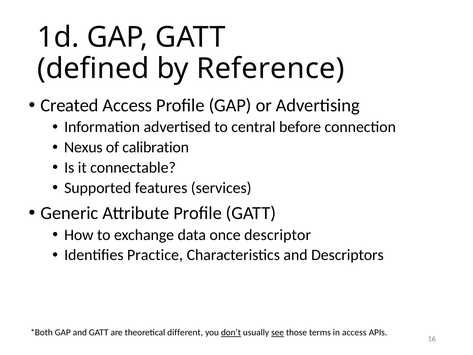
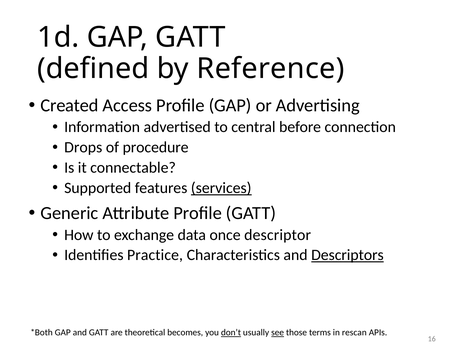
Nexus: Nexus -> Drops
calibration: calibration -> procedure
services underline: none -> present
Descriptors underline: none -> present
different: different -> becomes
in access: access -> rescan
